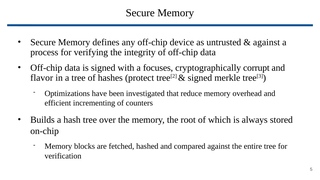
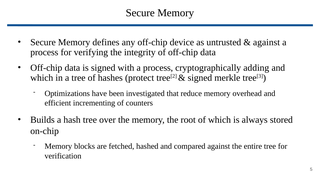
with a focuses: focuses -> process
corrupt: corrupt -> adding
flavor at (42, 78): flavor -> which
